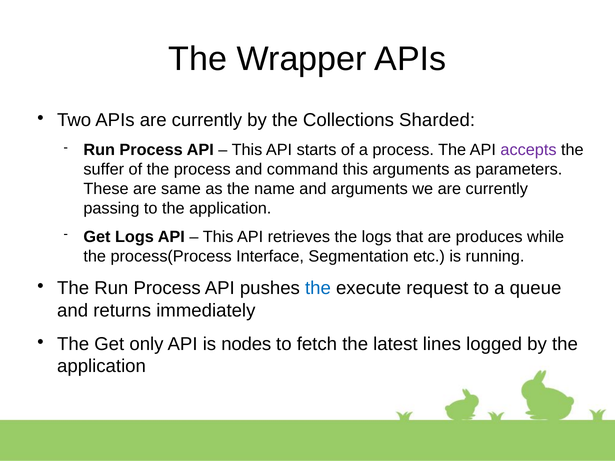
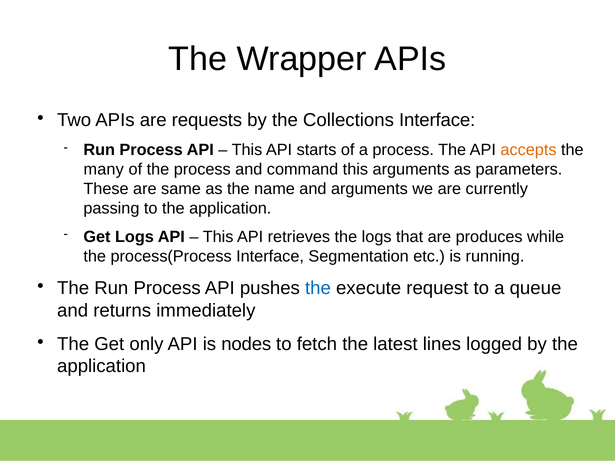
APIs are currently: currently -> requests
Collections Sharded: Sharded -> Interface
accepts colour: purple -> orange
suffer: suffer -> many
